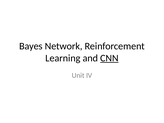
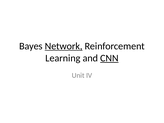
Network underline: none -> present
